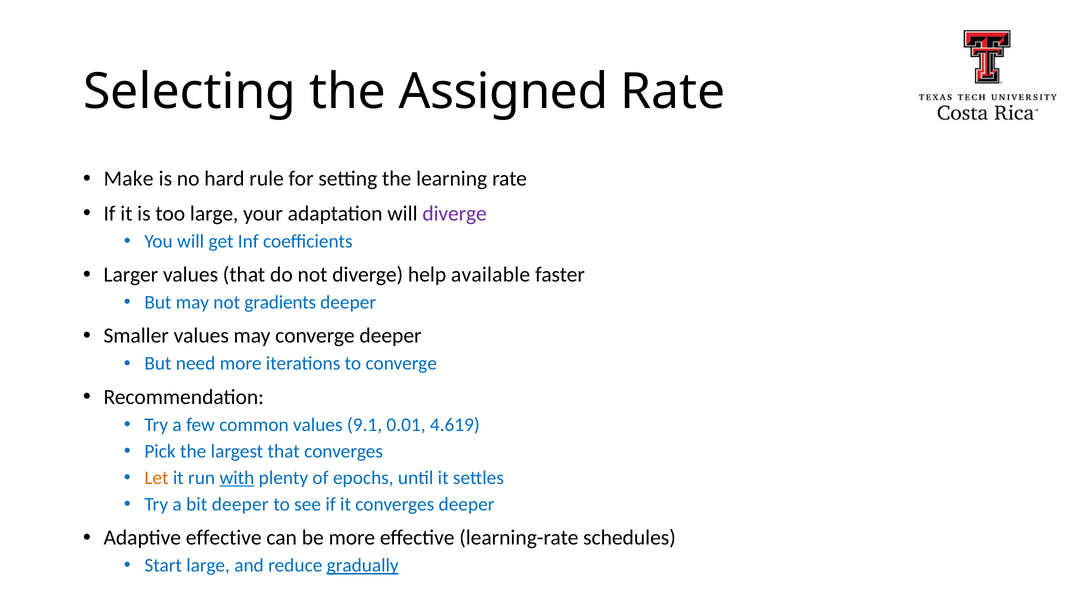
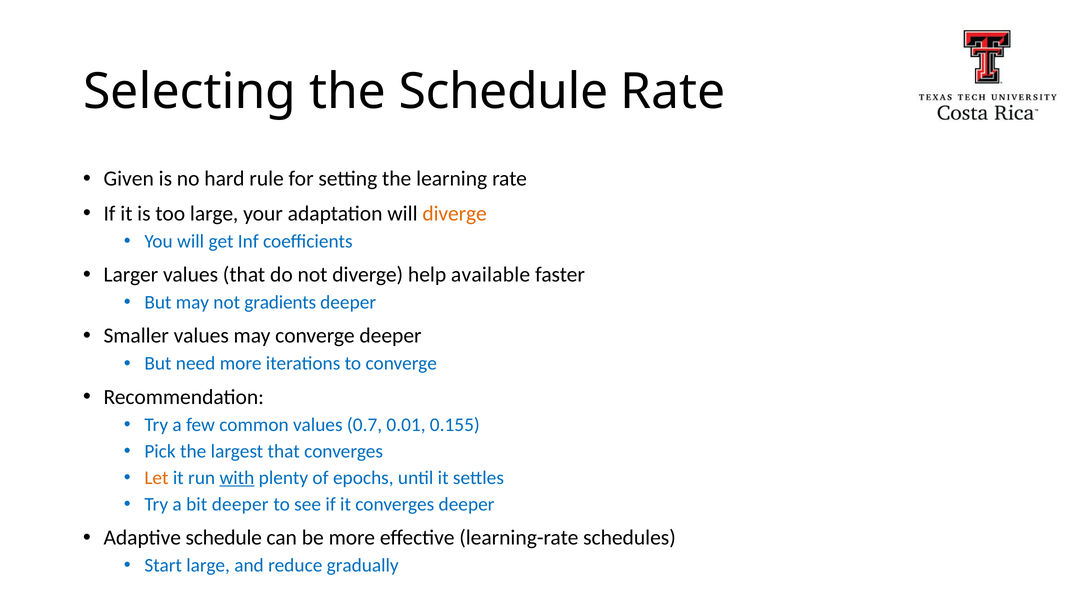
the Assigned: Assigned -> Schedule
Make: Make -> Given
diverge at (455, 213) colour: purple -> orange
9.1: 9.1 -> 0.7
4.619: 4.619 -> 0.155
Adaptive effective: effective -> schedule
gradually underline: present -> none
